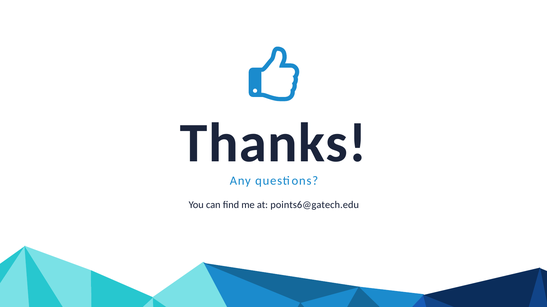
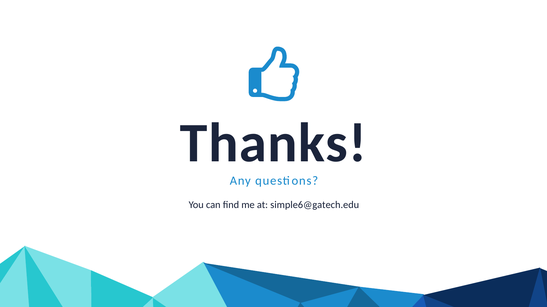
points6@gatech.edu: points6@gatech.edu -> simple6@gatech.edu
